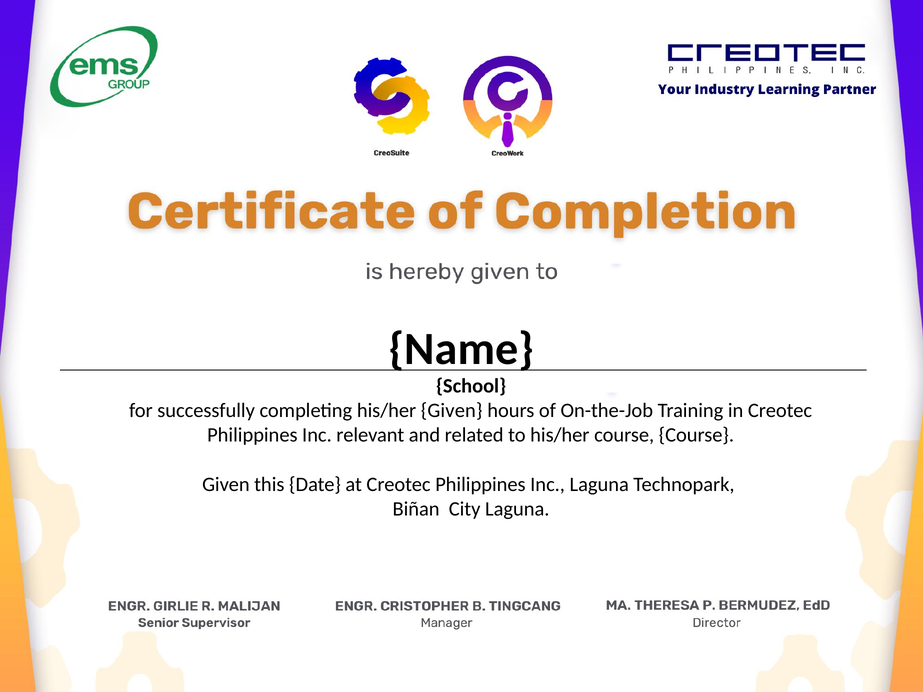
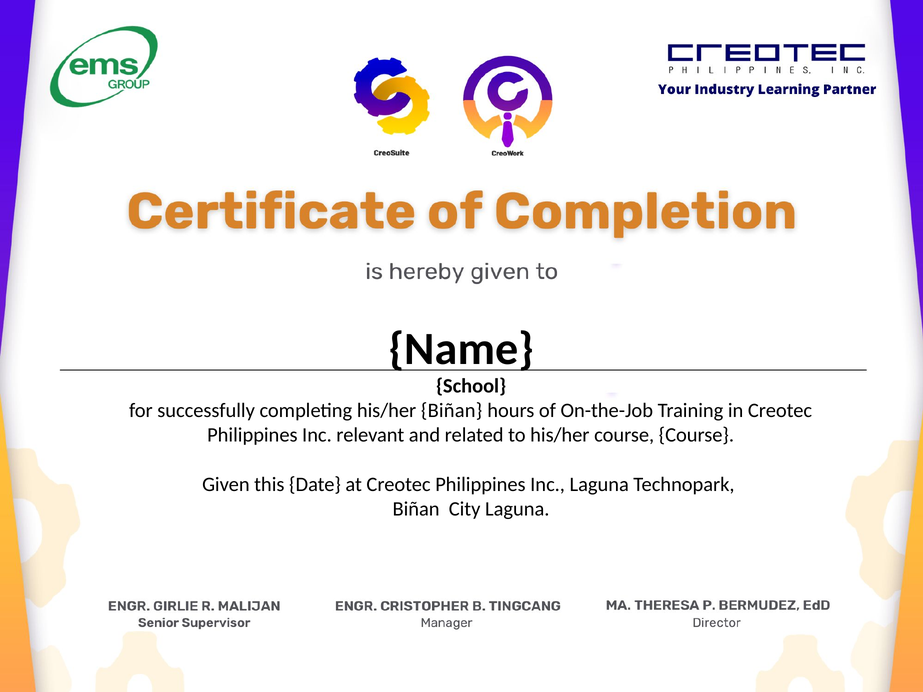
his/her Given: Given -> Biñan
